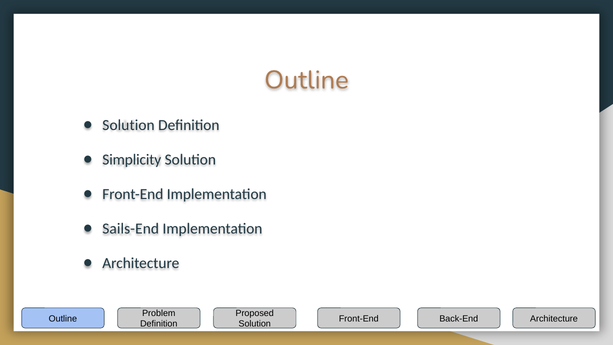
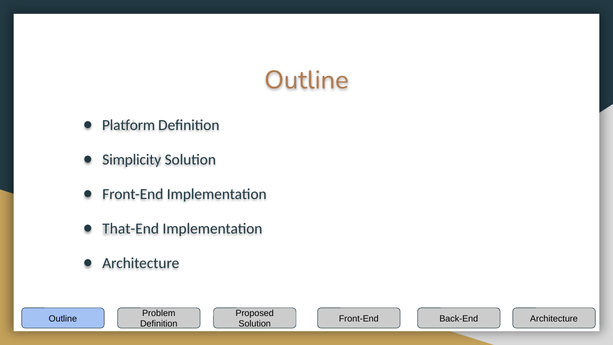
Solution at (129, 125): Solution -> Platform
Sails-End: Sails-End -> That-End
